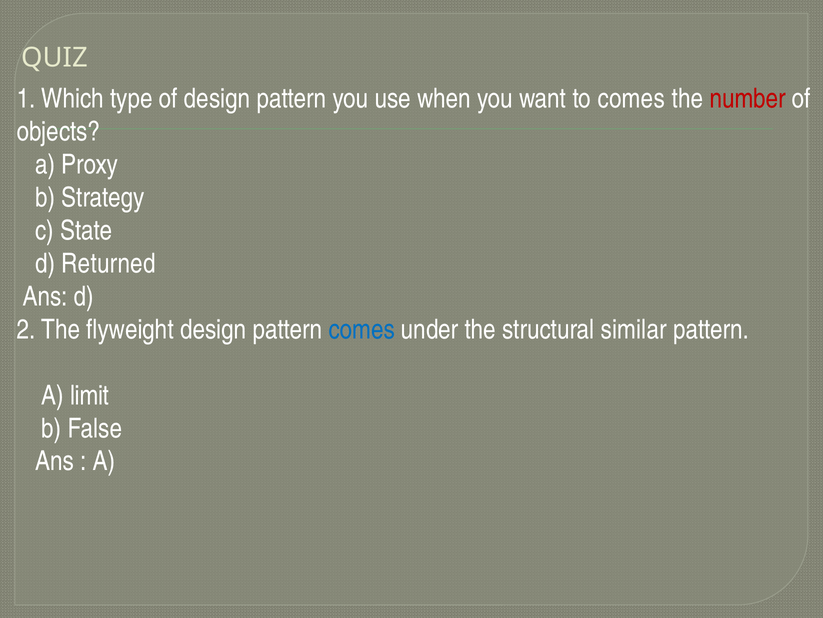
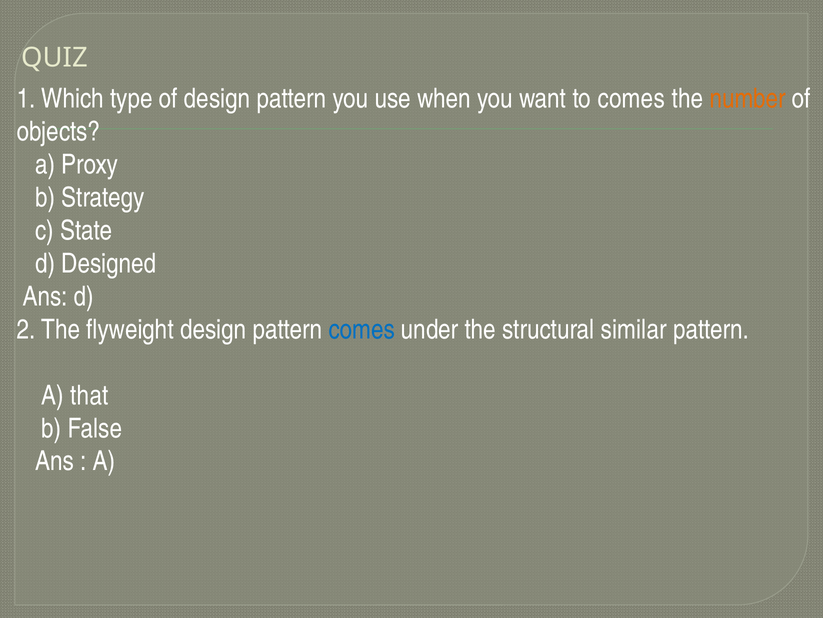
number colour: red -> orange
Returned: Returned -> Designed
limit: limit -> that
